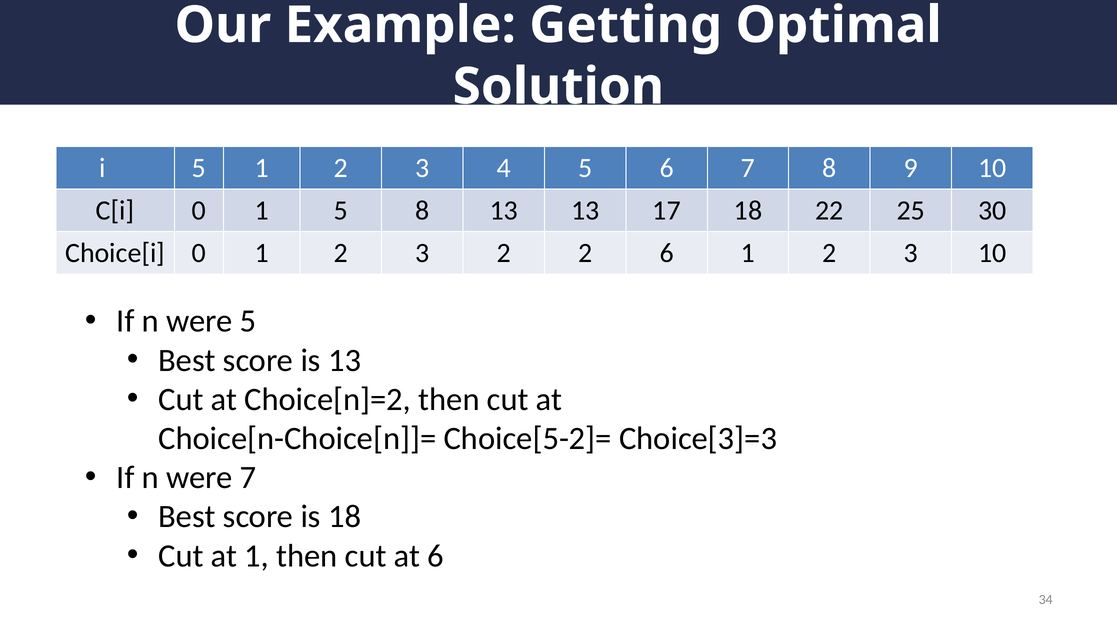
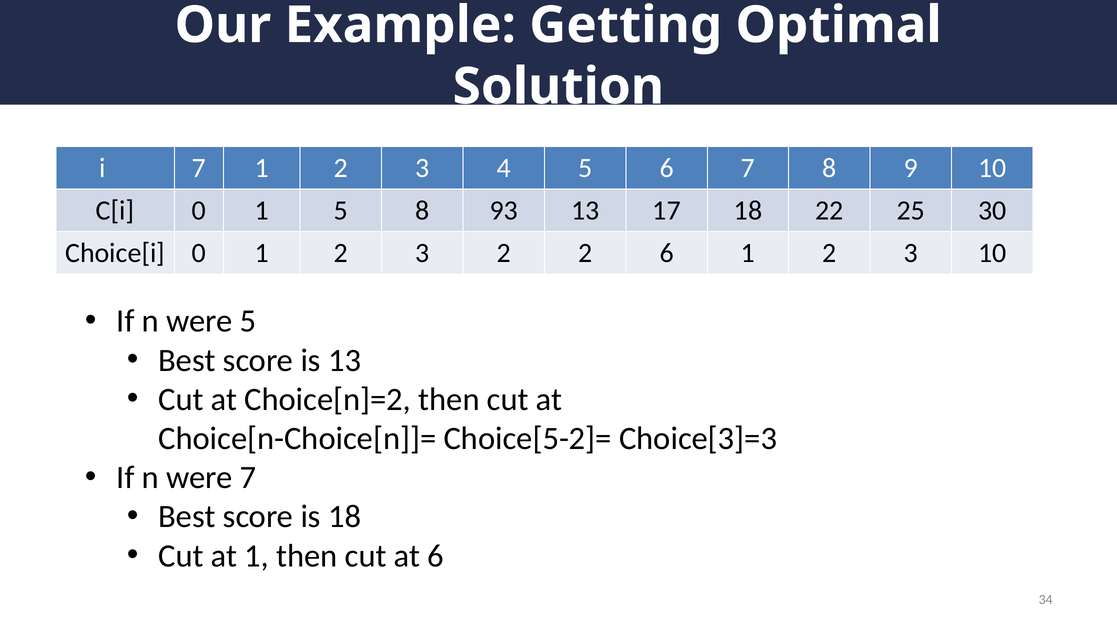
i 5: 5 -> 7
8 13: 13 -> 93
